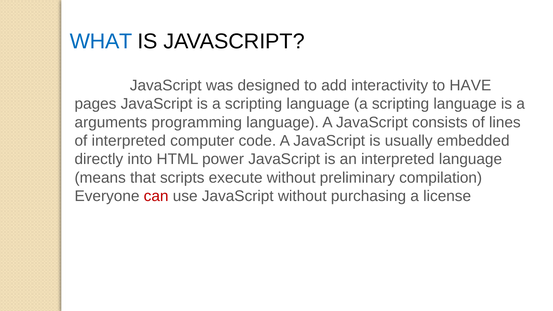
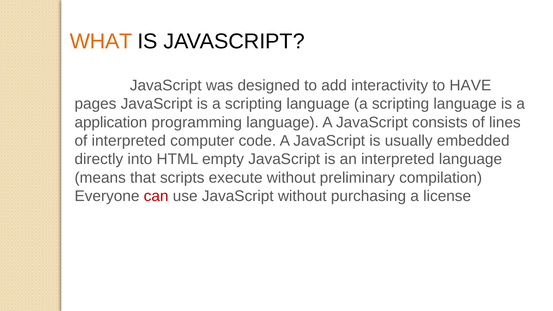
WHAT colour: blue -> orange
arguments: arguments -> application
power: power -> empty
